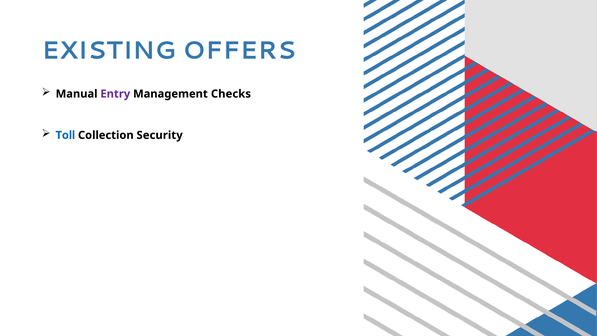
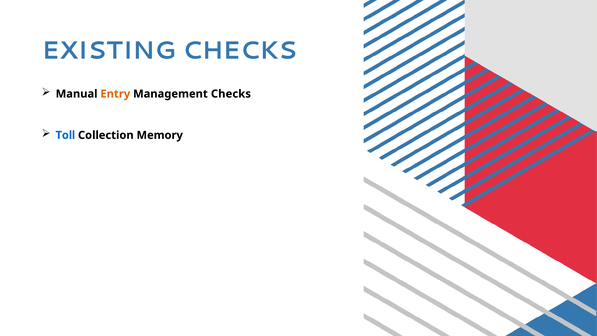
EXISTING OFFERS: OFFERS -> CHECKS
Entry colour: purple -> orange
Security: Security -> Memory
